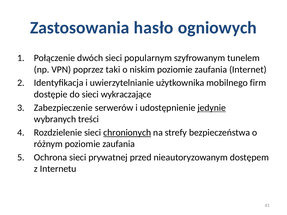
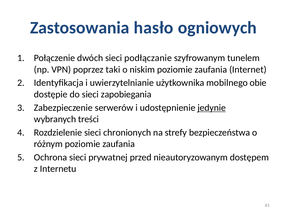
popularnym: popularnym -> podłączanie
firm: firm -> obie
wykraczające: wykraczające -> zapobiegania
chronionych underline: present -> none
